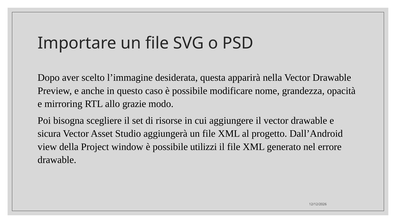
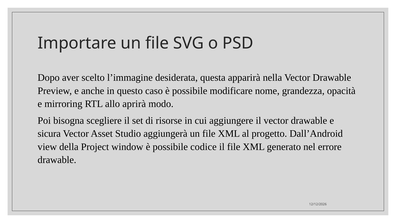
grazie: grazie -> aprirà
utilizzi: utilizzi -> codice
